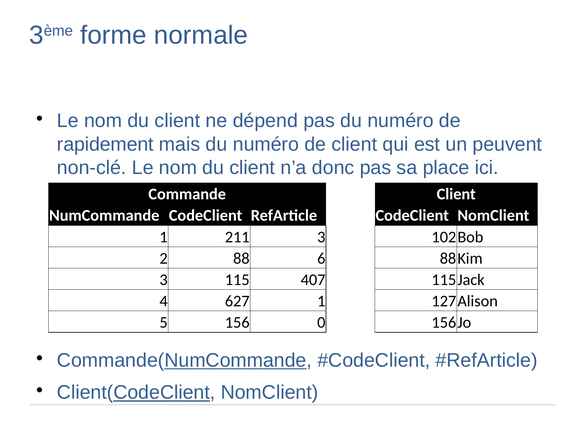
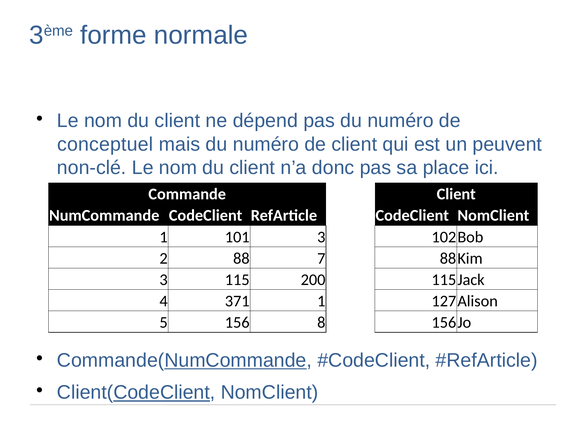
rapidement: rapidement -> conceptuel
211: 211 -> 101
6: 6 -> 7
407: 407 -> 200
627: 627 -> 371
0: 0 -> 8
